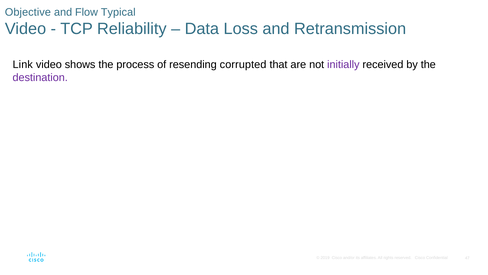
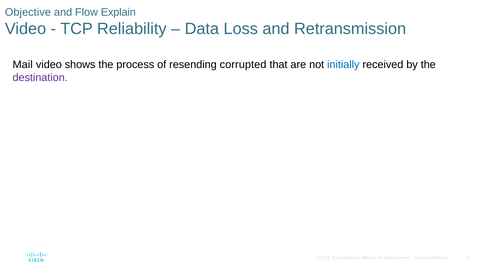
Typical: Typical -> Explain
Link: Link -> Mail
initially colour: purple -> blue
